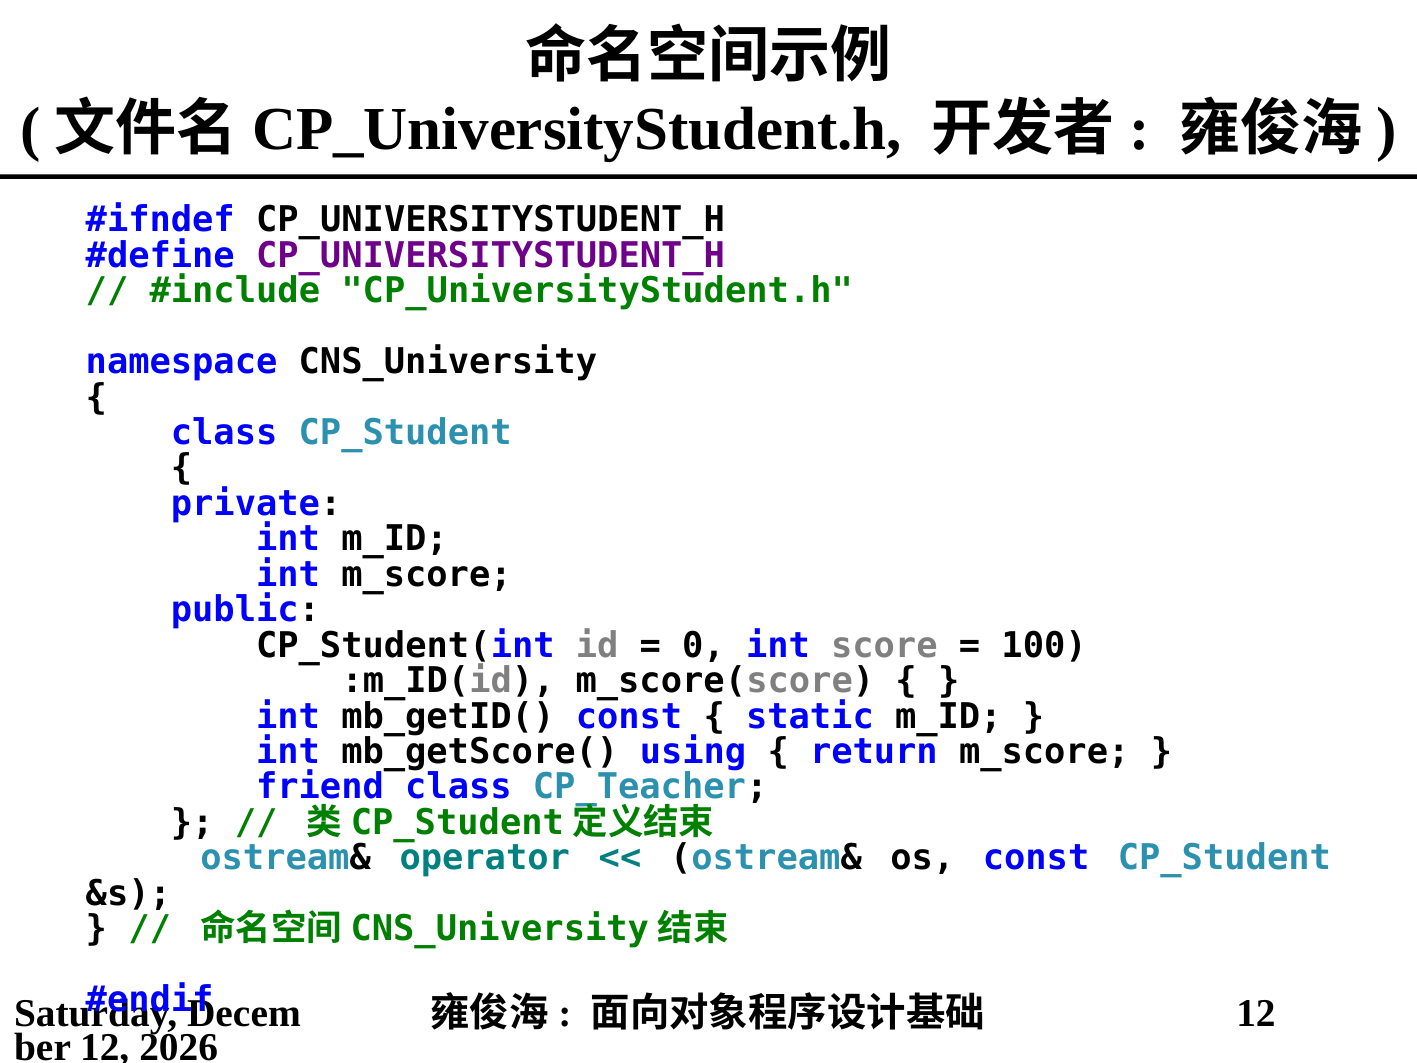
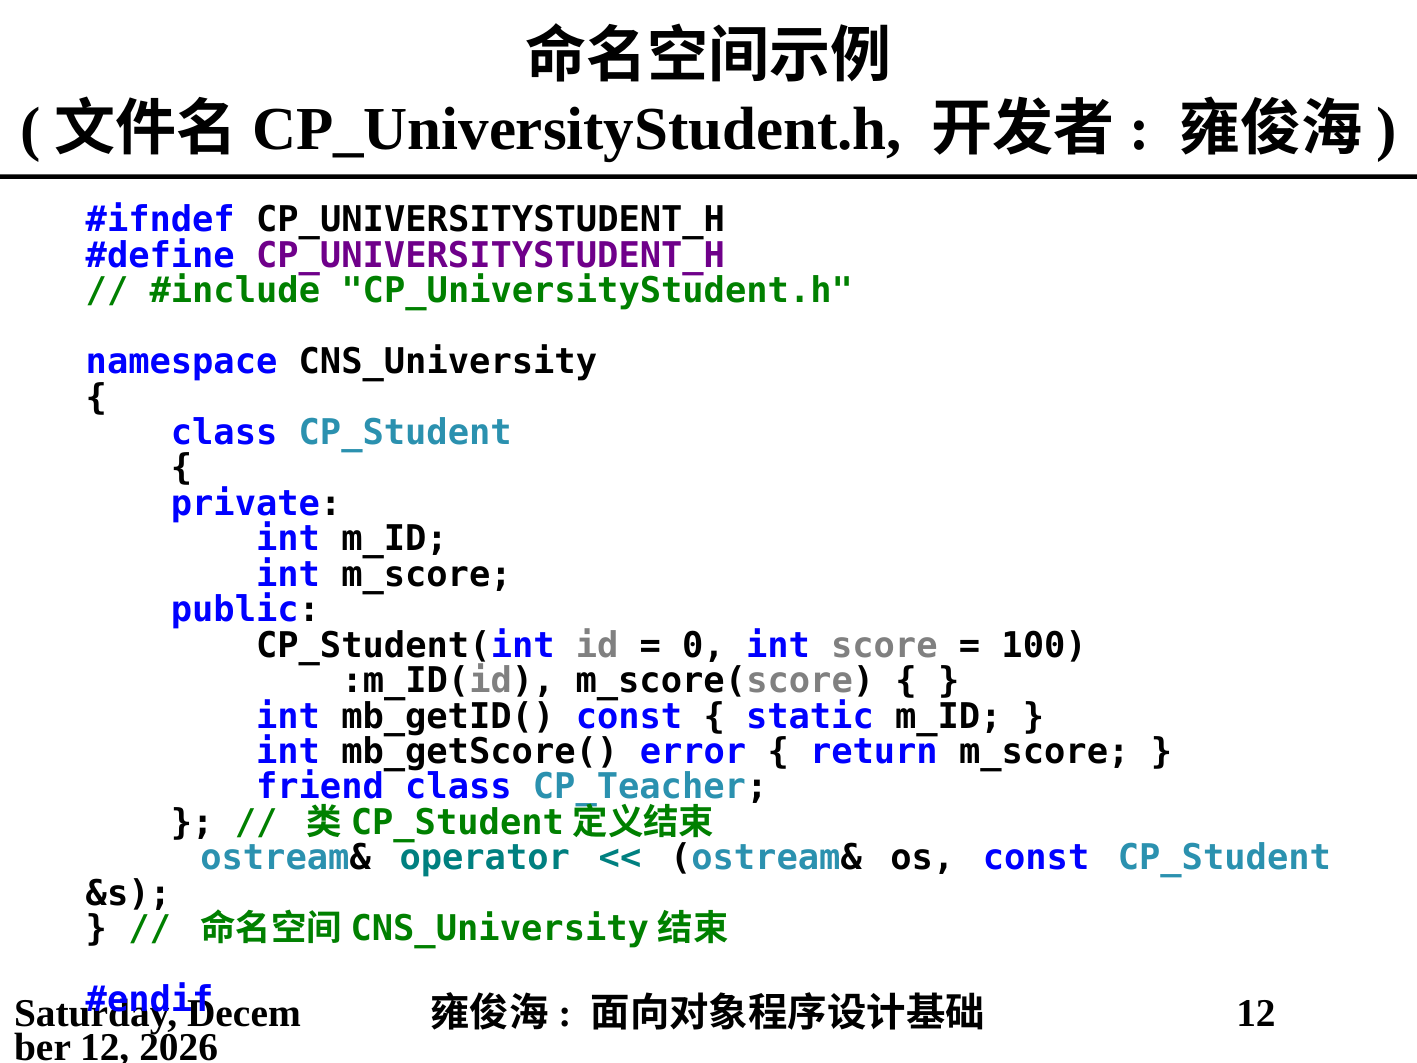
using: using -> error
